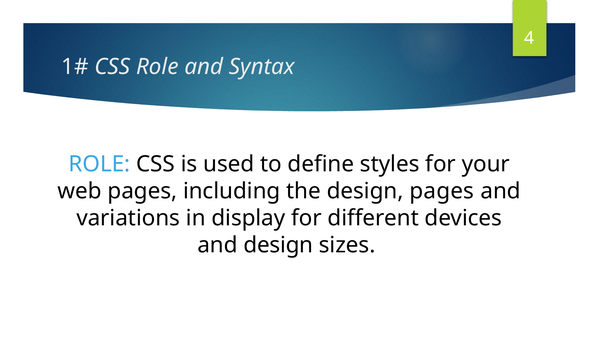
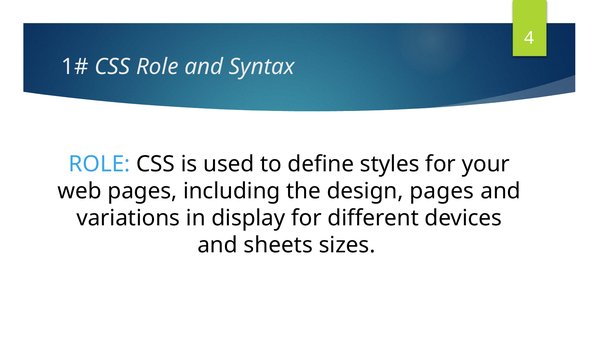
and design: design -> sheets
